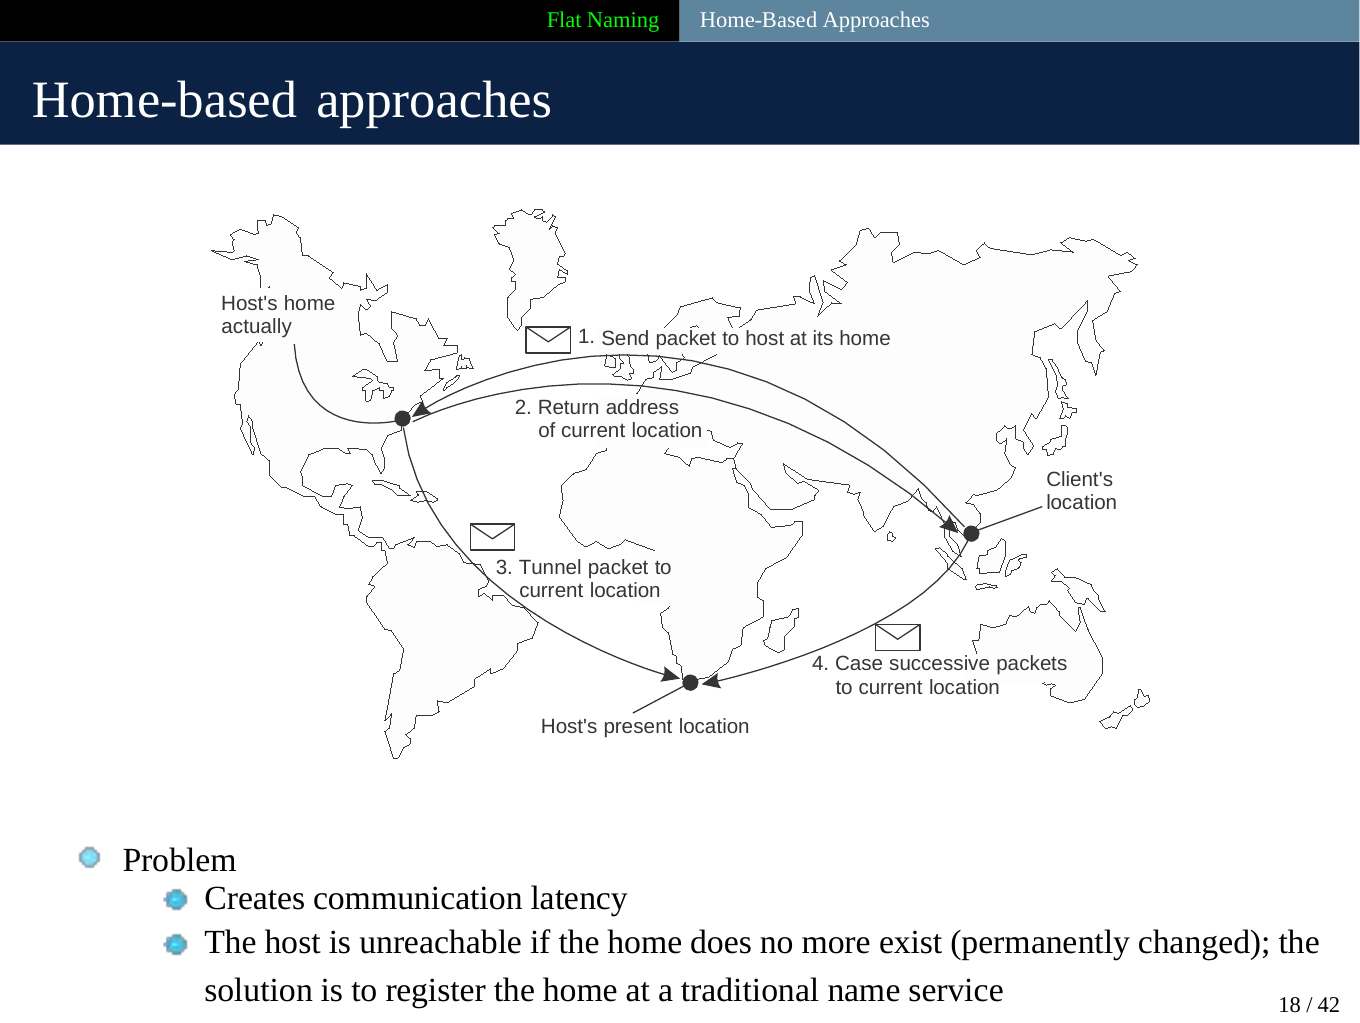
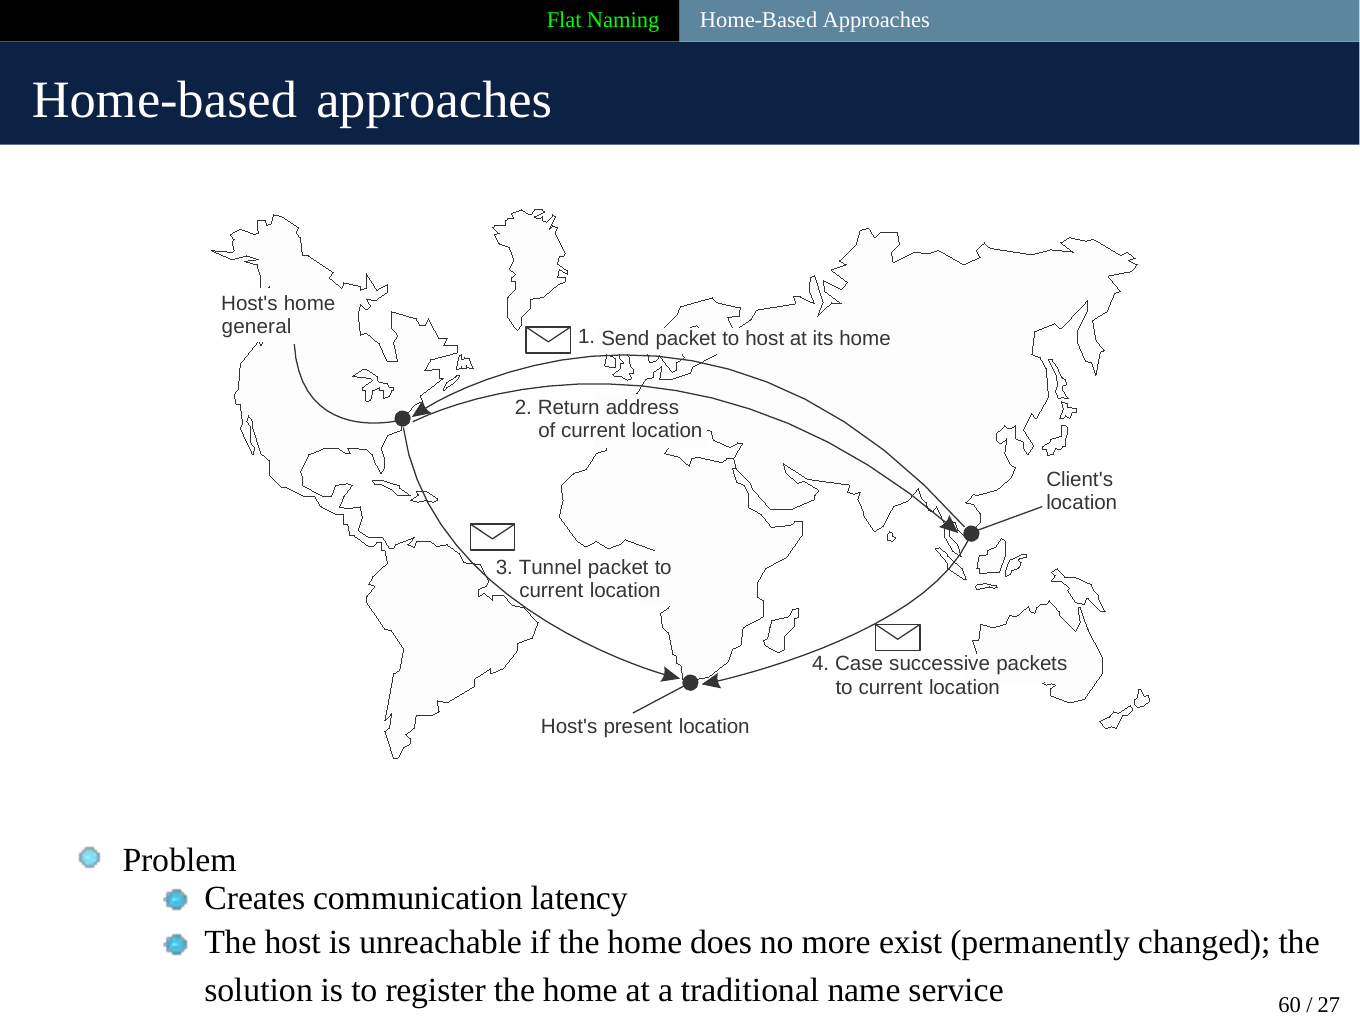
actually: actually -> general
18: 18 -> 60
42: 42 -> 27
